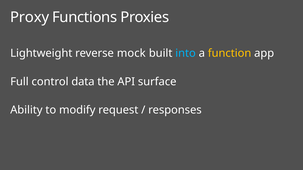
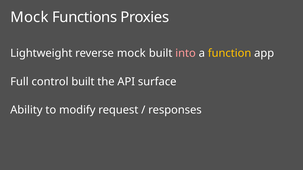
Proxy at (30, 17): Proxy -> Mock
into colour: light blue -> pink
control data: data -> built
